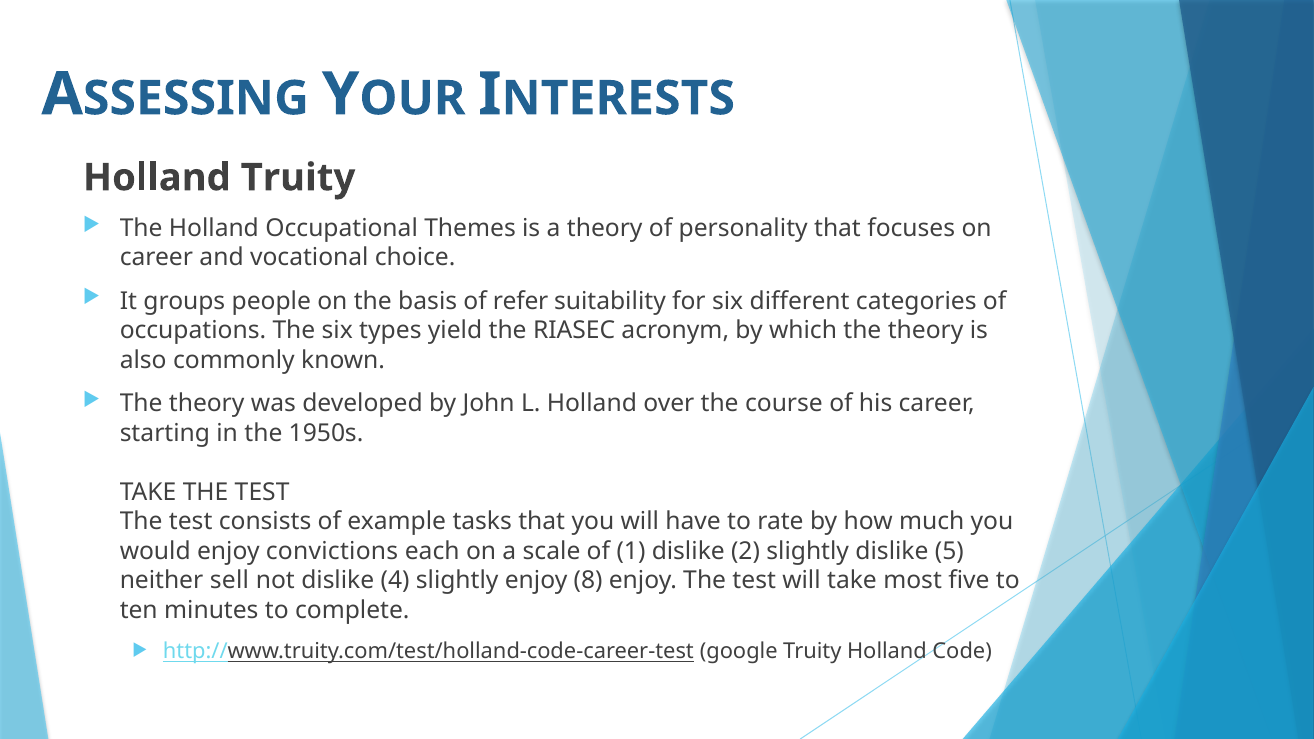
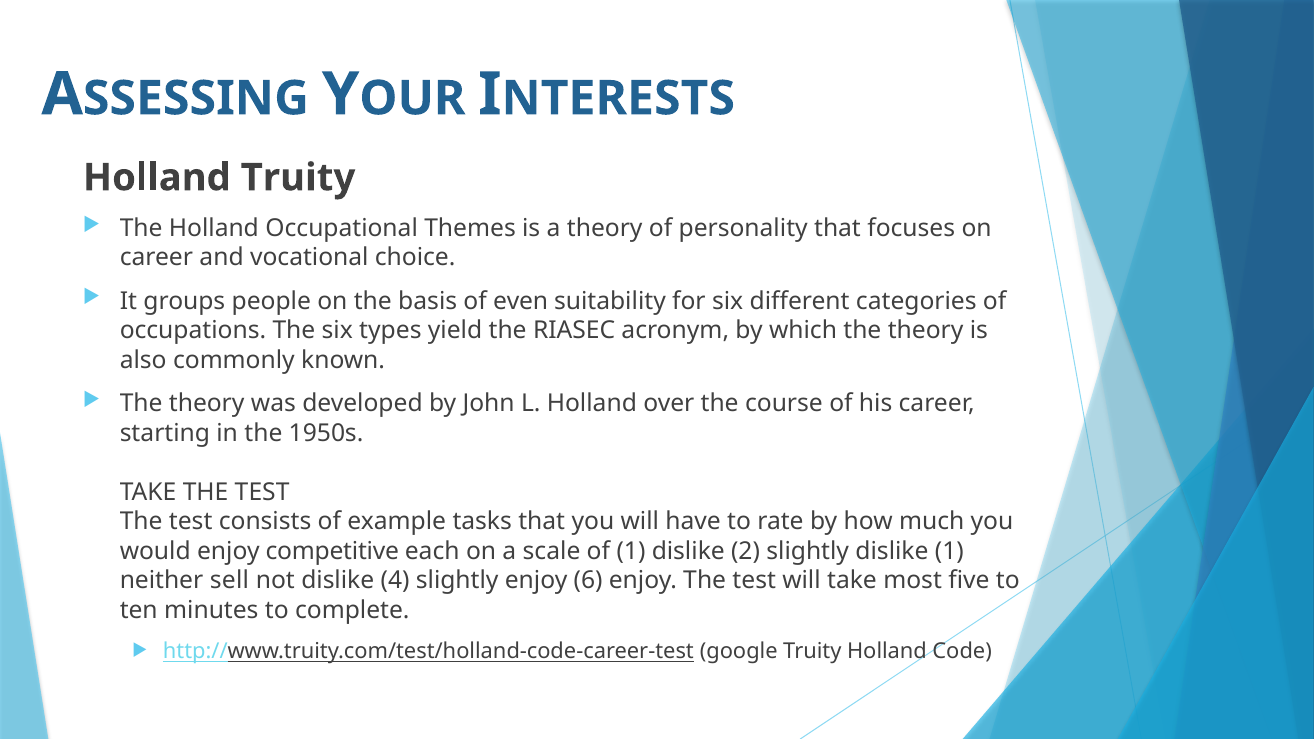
refer: refer -> even
convictions: convictions -> competitive
dislike 5: 5 -> 1
8: 8 -> 6
